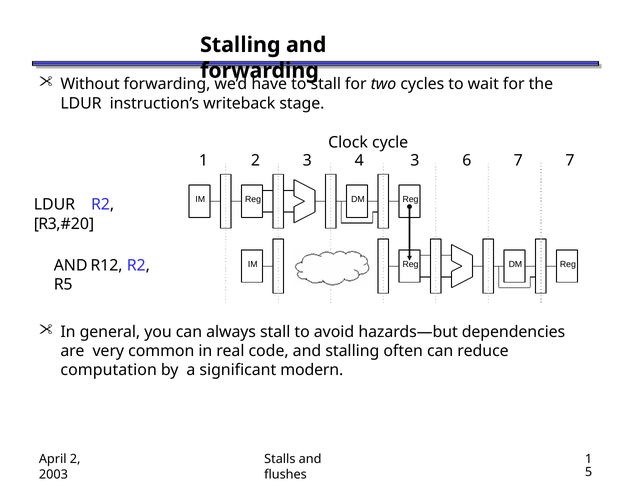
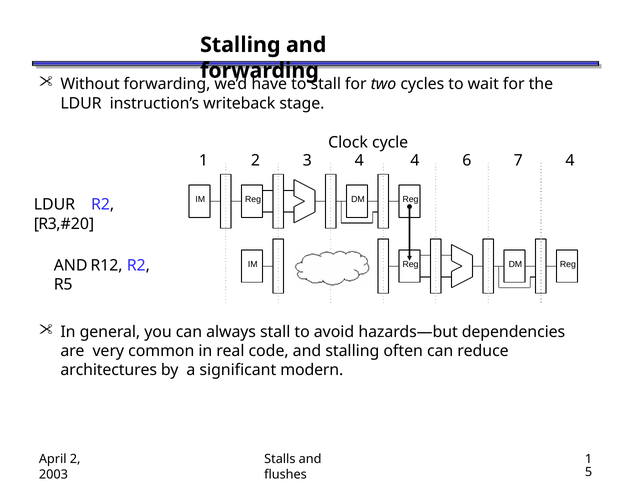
4 3: 3 -> 4
7 7: 7 -> 4
computation: computation -> architectures
